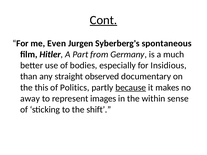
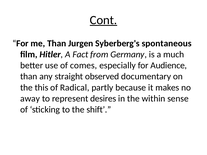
me Even: Even -> Than
Part: Part -> Fact
bodies: bodies -> comes
Insidious: Insidious -> Audience
Politics: Politics -> Radical
because underline: present -> none
images: images -> desires
